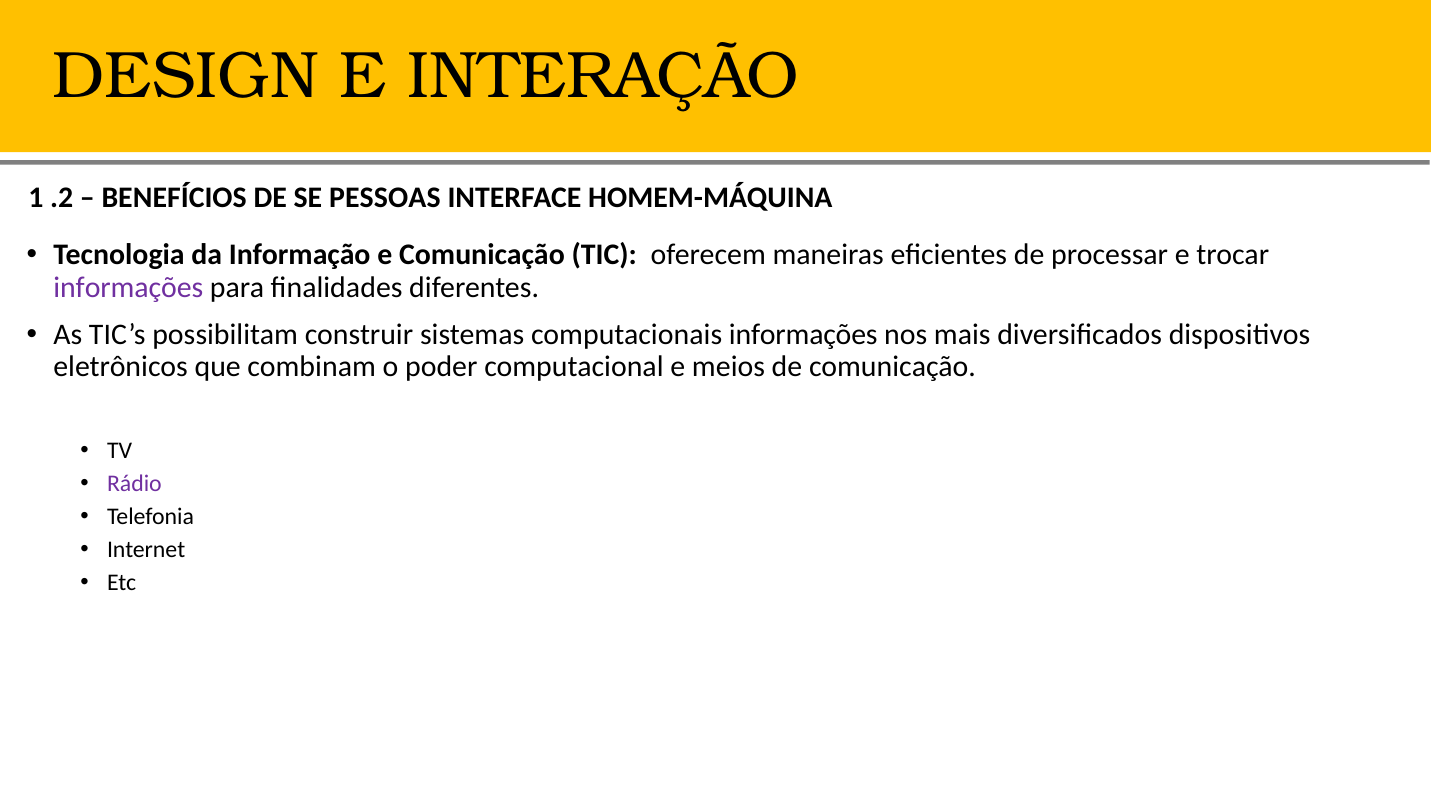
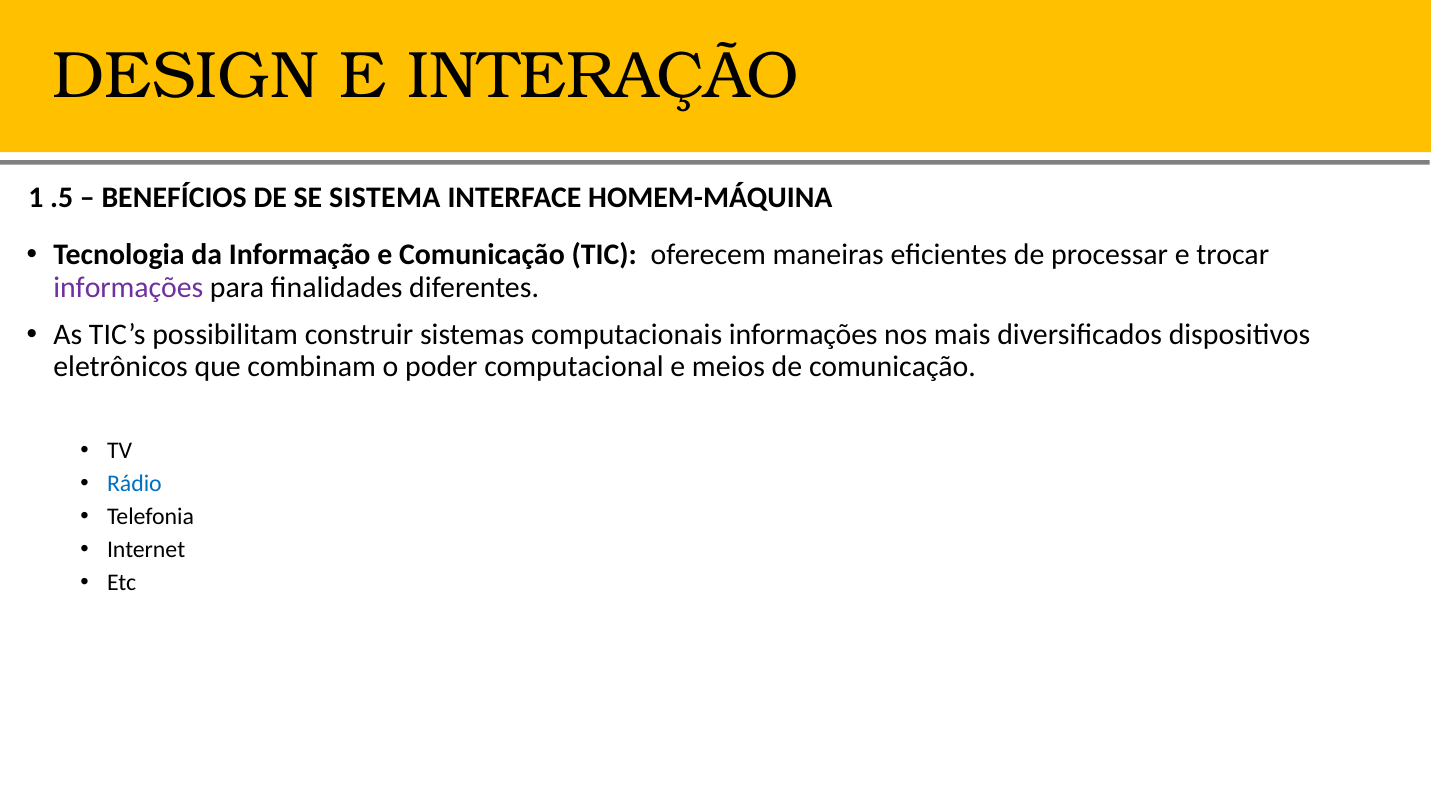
.2: .2 -> .5
PESSOAS: PESSOAS -> SISTEMA
Rádio colour: purple -> blue
